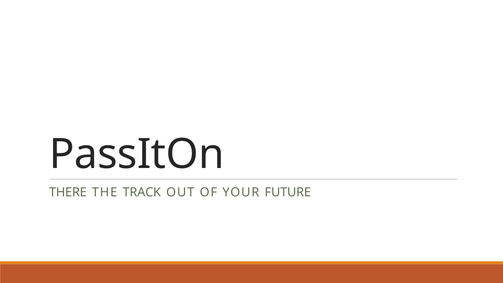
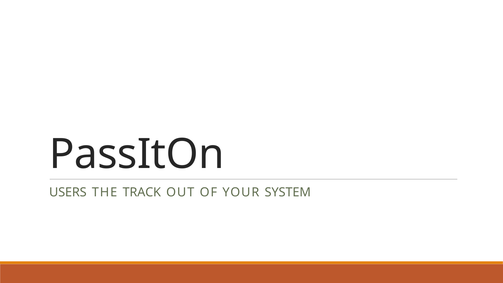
THERE: THERE -> USERS
FUTURE: FUTURE -> SYSTEM
